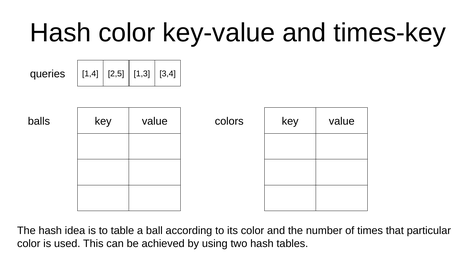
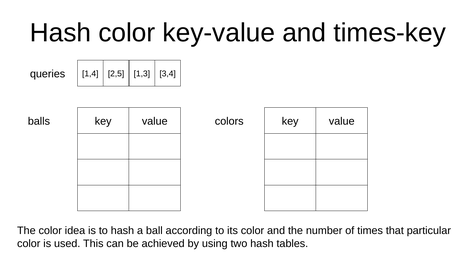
The hash: hash -> color
to table: table -> hash
